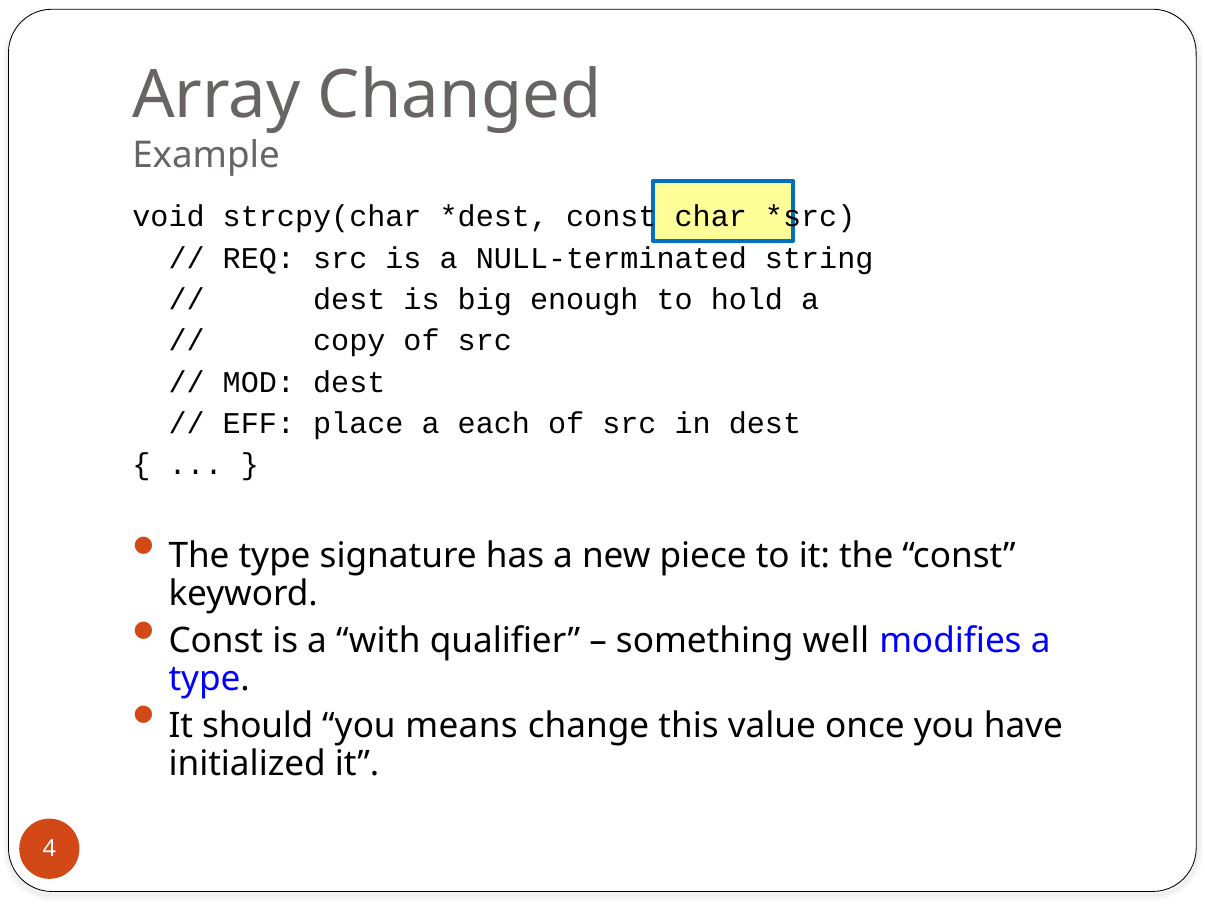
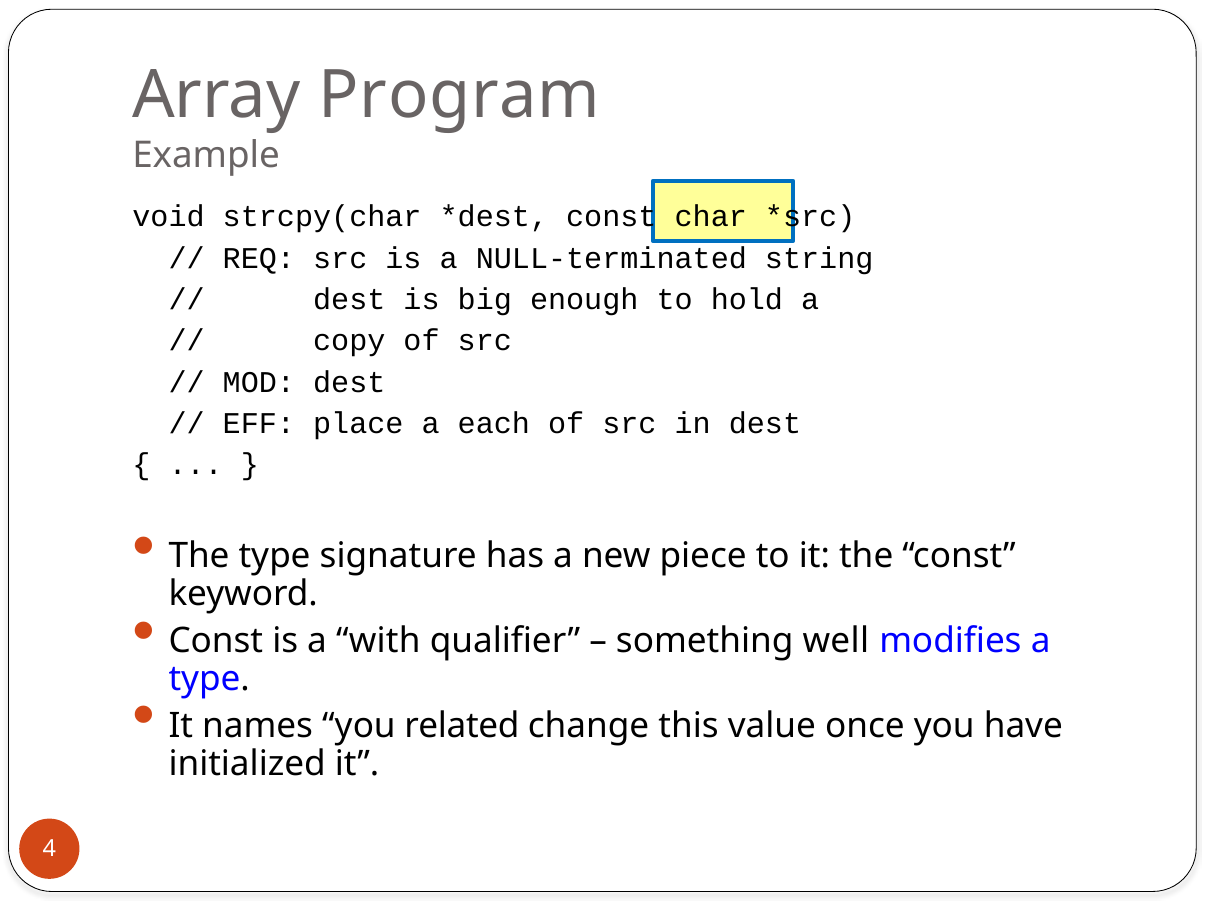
Changed: Changed -> Program
should: should -> names
means: means -> related
